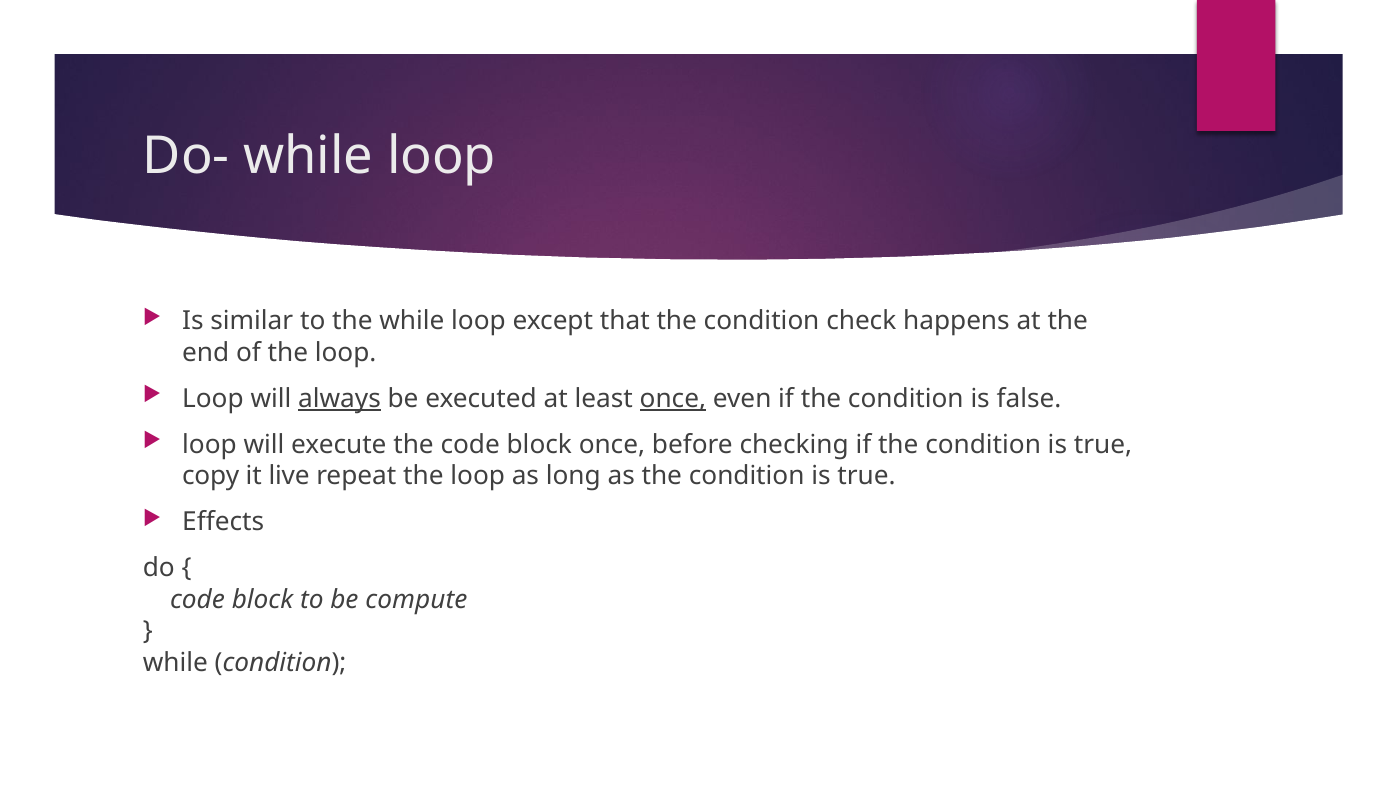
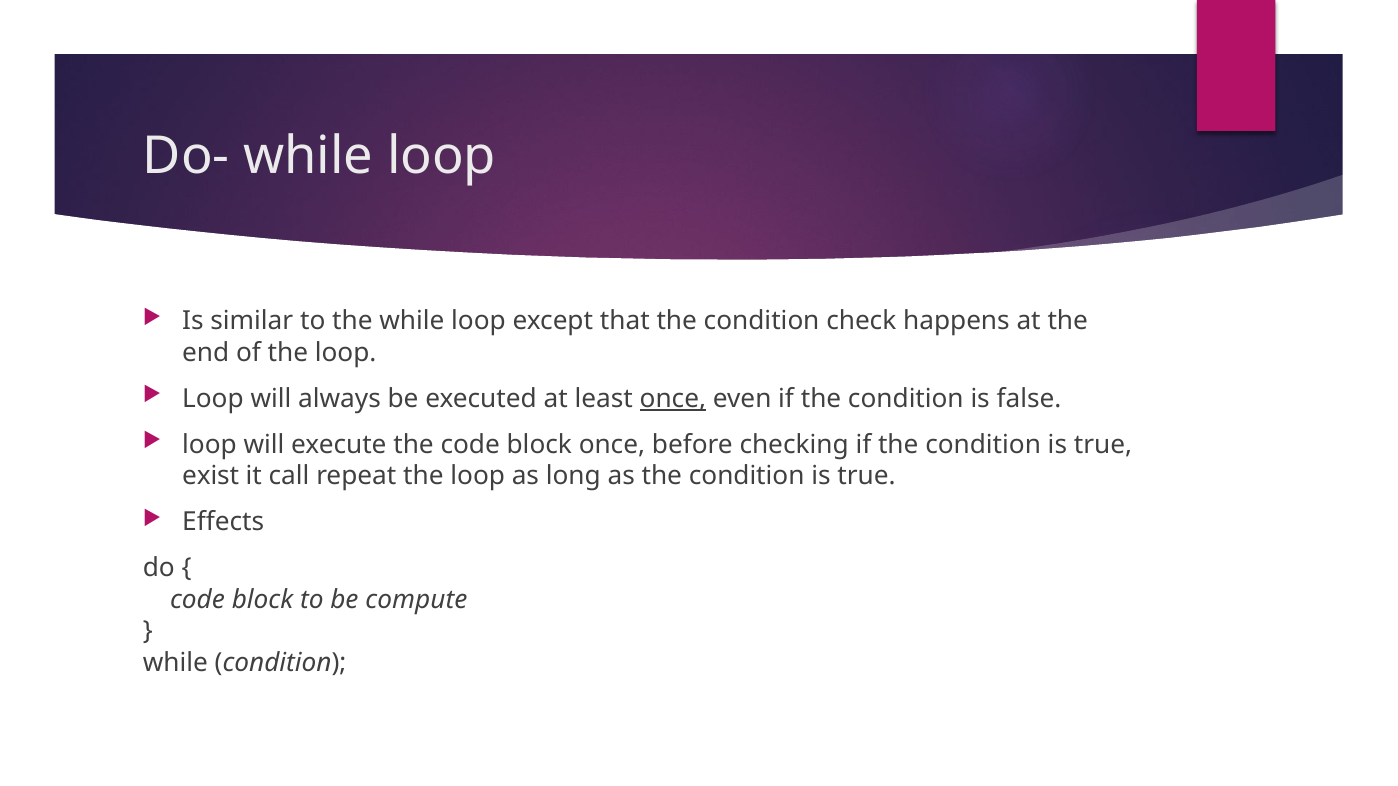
always underline: present -> none
copy: copy -> exist
live: live -> call
